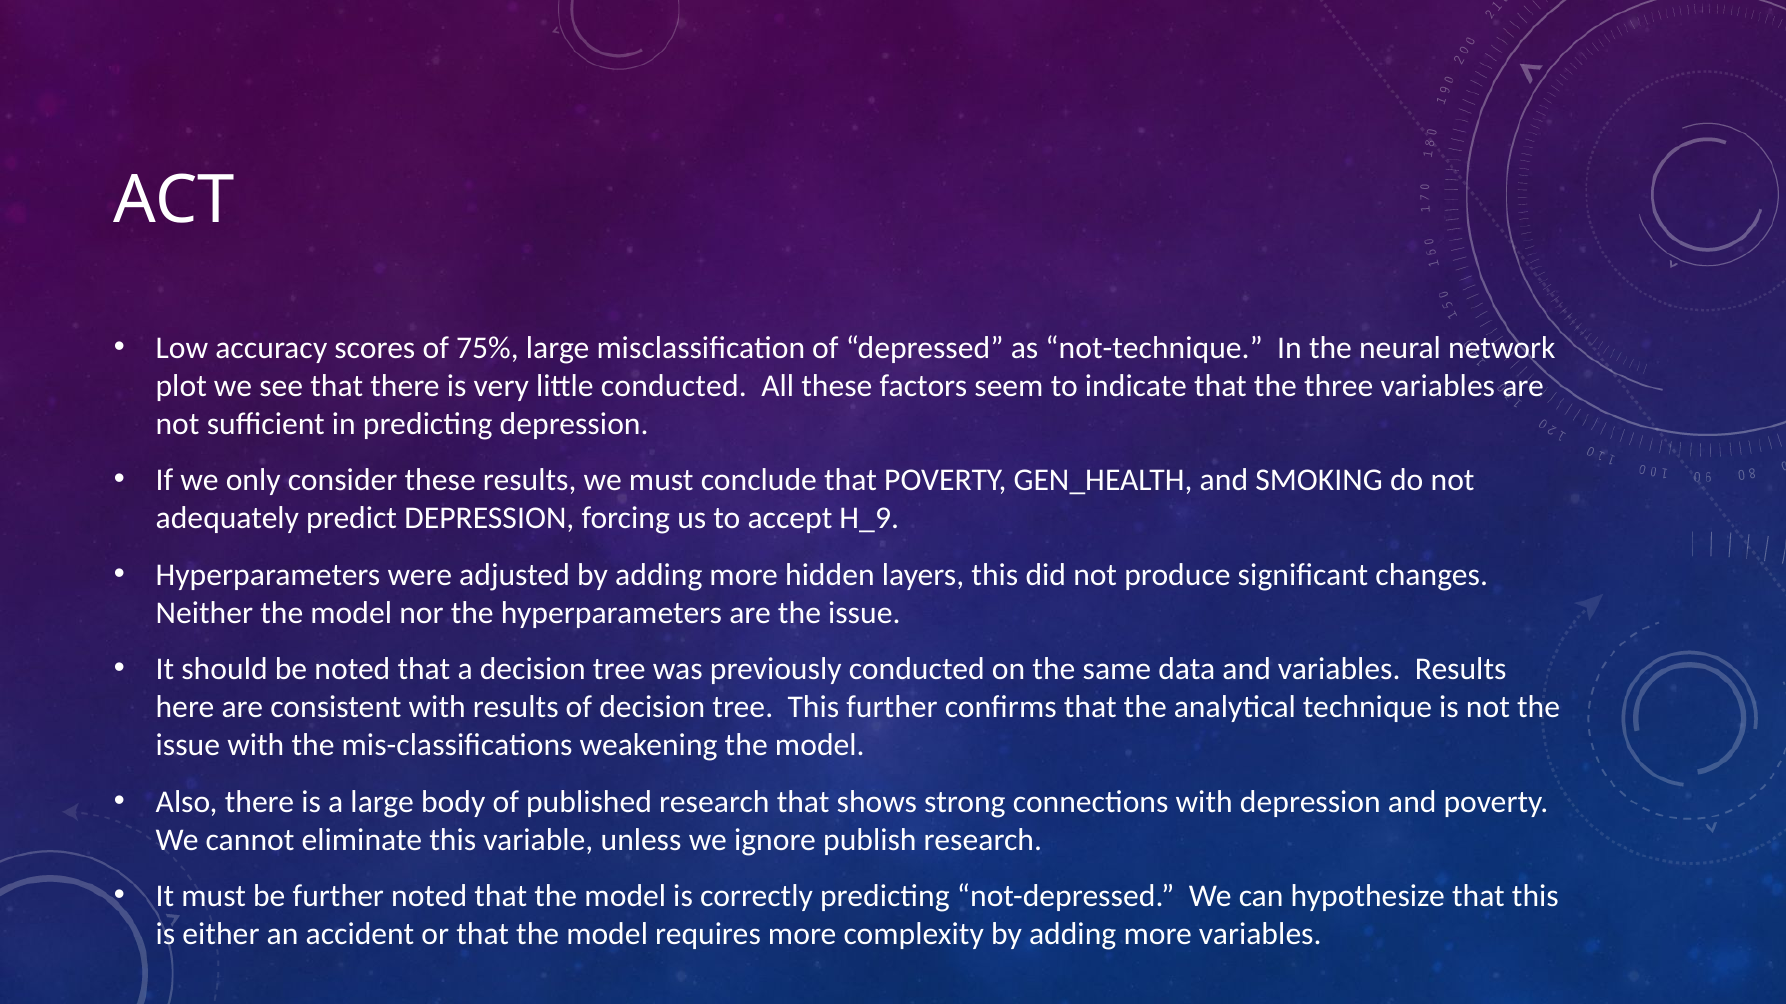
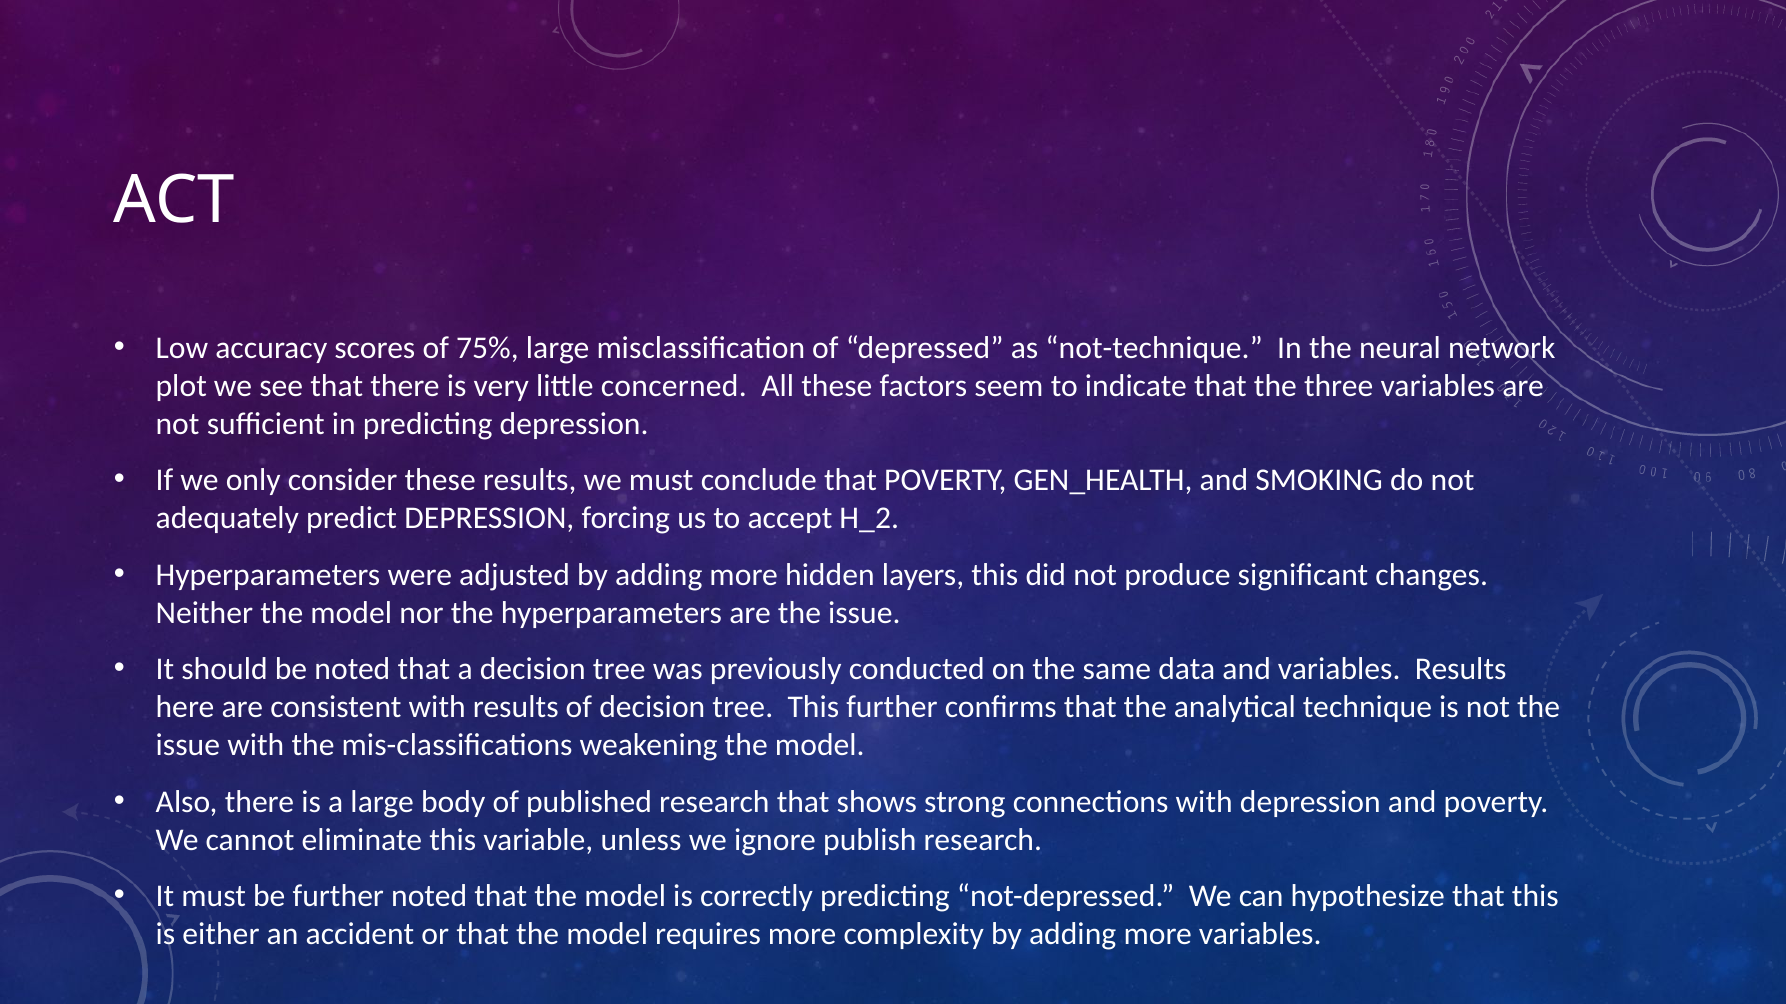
little conducted: conducted -> concerned
H_9: H_9 -> H_2
